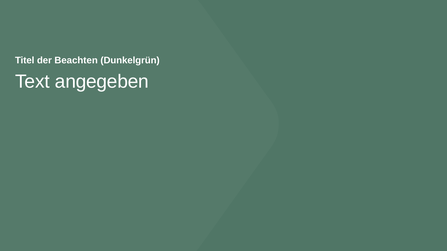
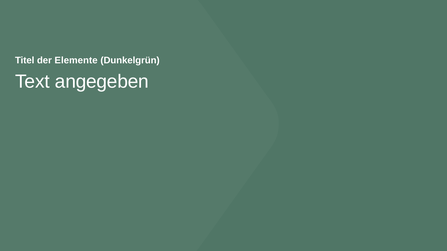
Beachten: Beachten -> Elemente
